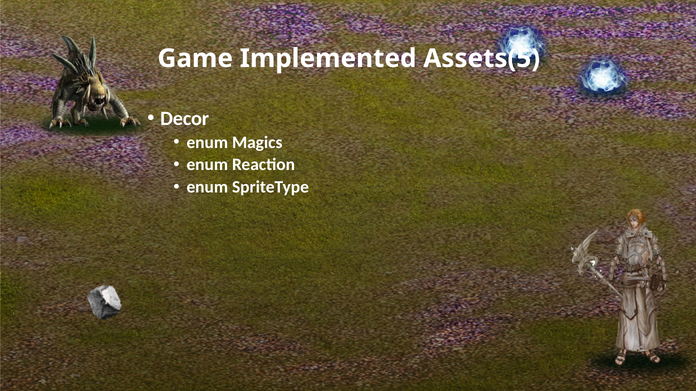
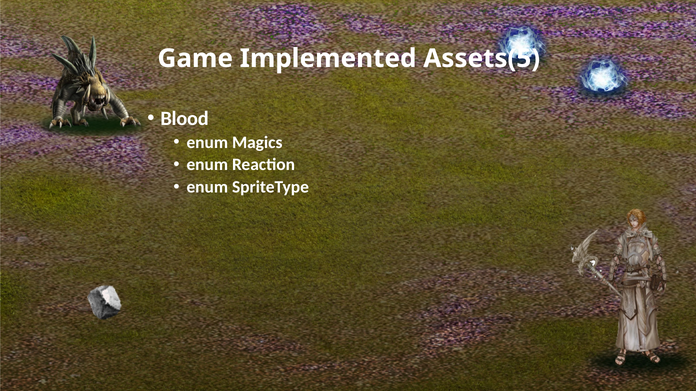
Decor: Decor -> Blood
